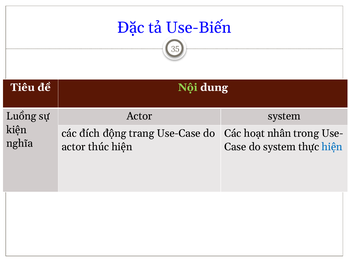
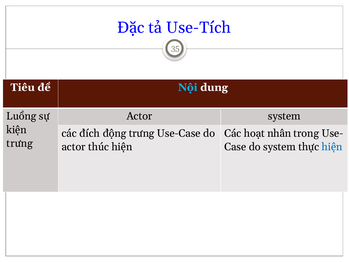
Use-Biến: Use-Biến -> Use-Tích
Nội colour: light green -> light blue
động trang: trang -> trưng
nghĩa at (20, 143): nghĩa -> trưng
